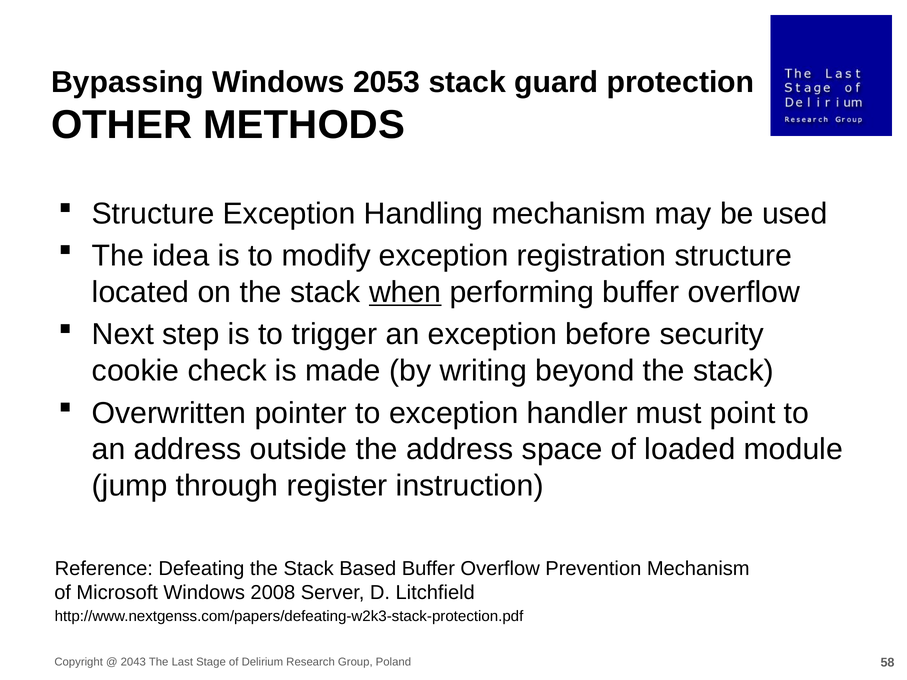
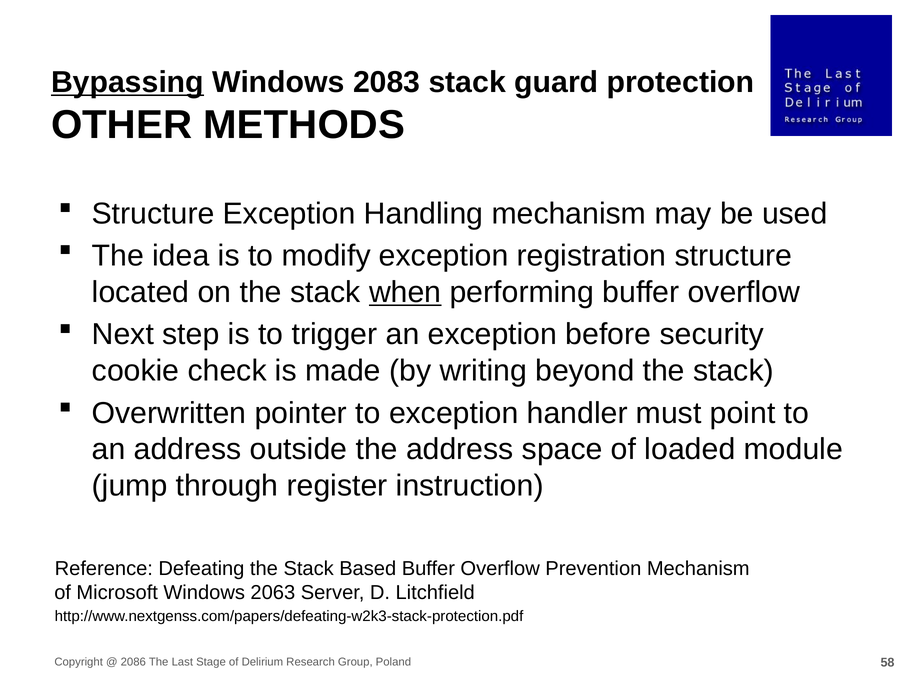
Bypassing underline: none -> present
2053: 2053 -> 2083
2008: 2008 -> 2063
2043: 2043 -> 2086
